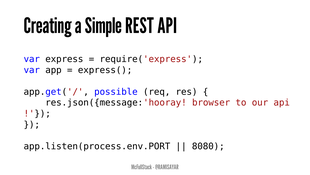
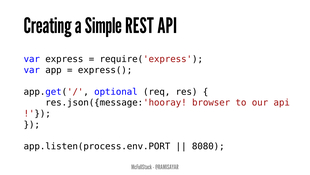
possible: possible -> optional
